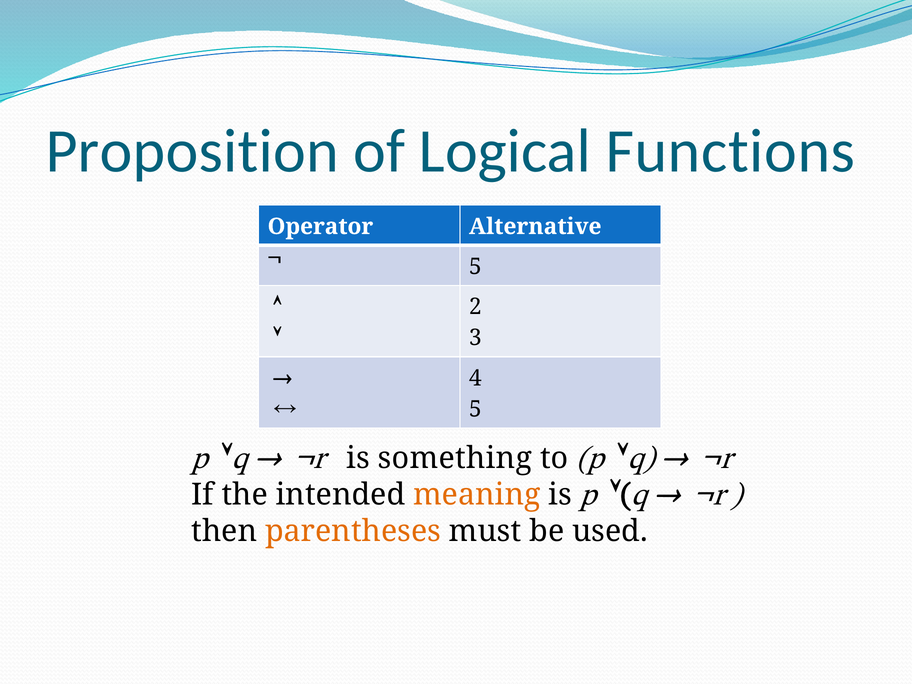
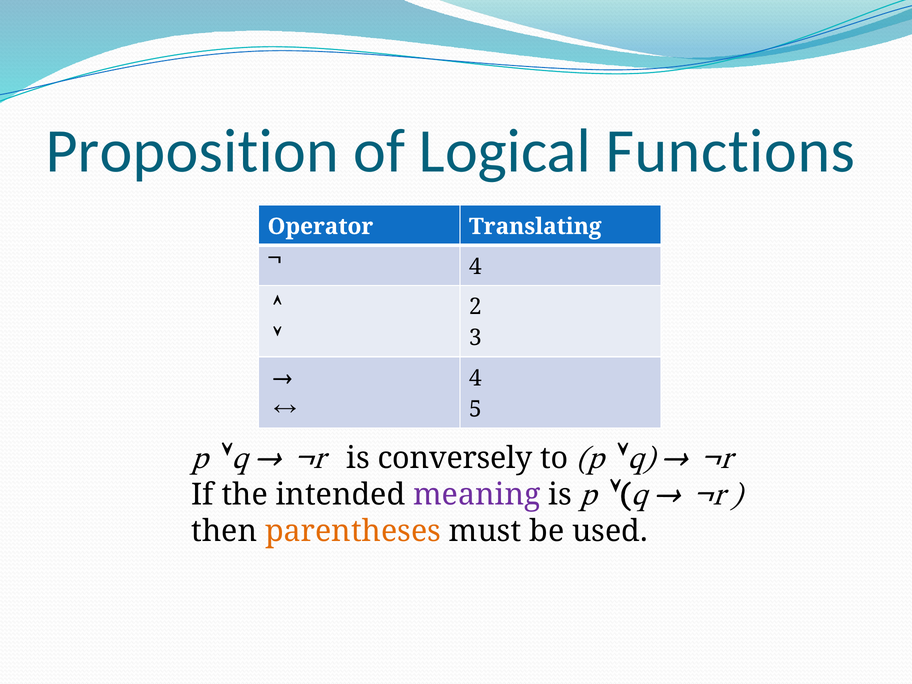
Alternative: Alternative -> Translating
5 at (475, 267): 5 -> 4
something: something -> conversely
meaning colour: orange -> purple
